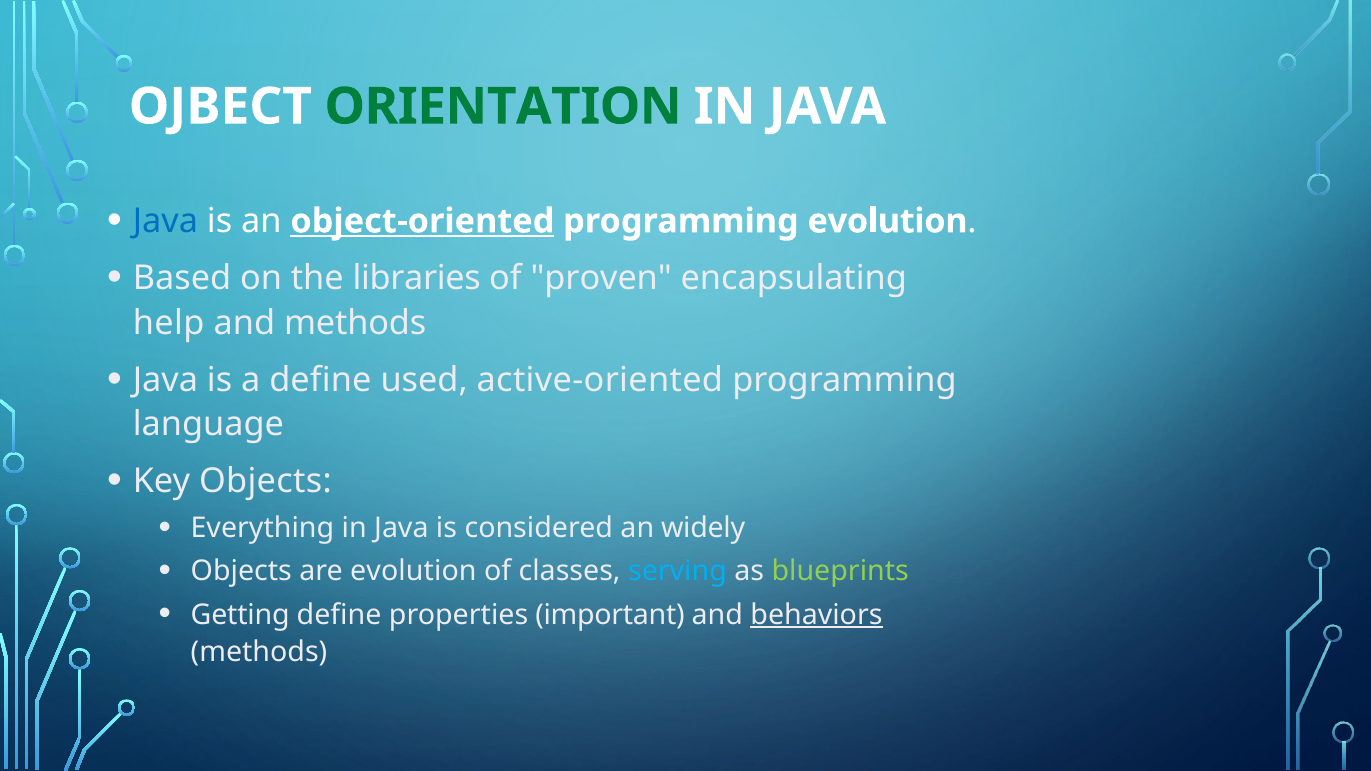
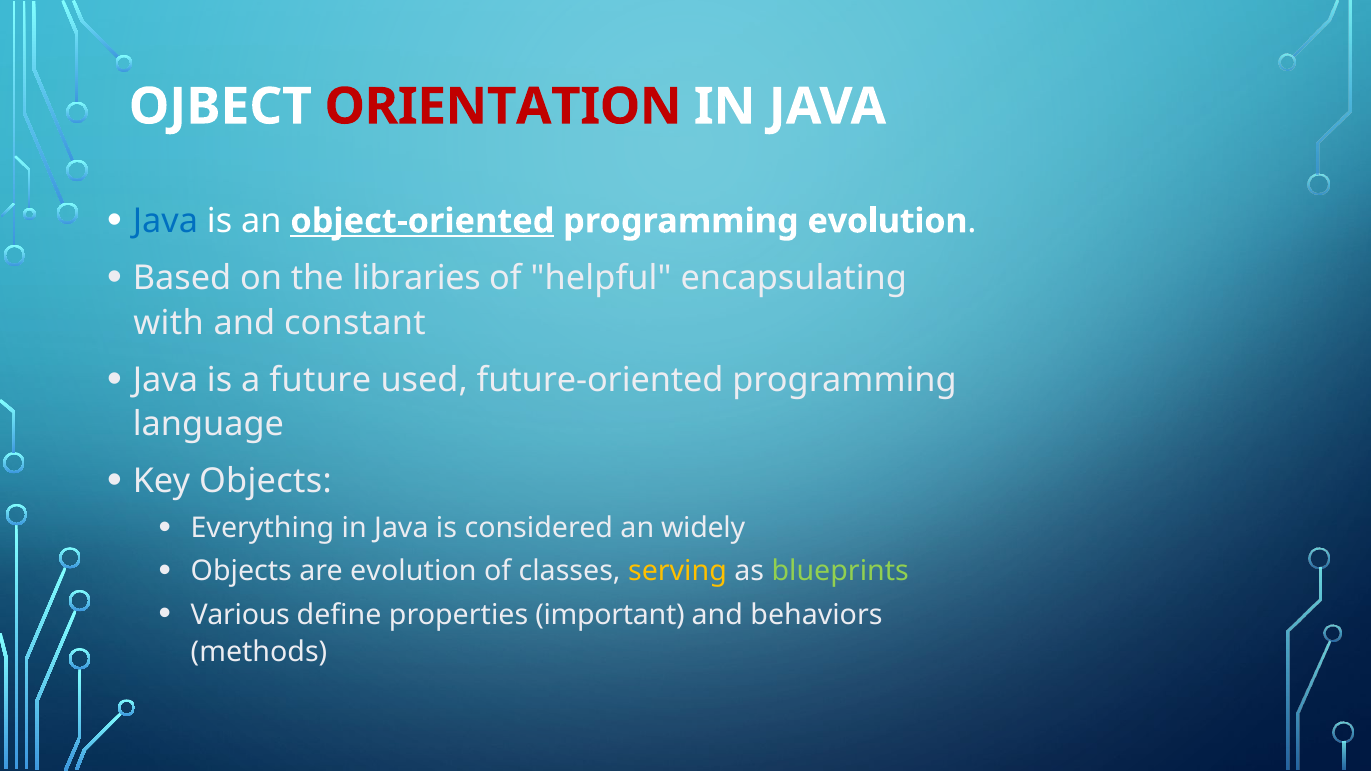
ORIENTATION colour: green -> red
proven: proven -> helpful
help: help -> with
and methods: methods -> constant
a define: define -> future
active-oriented: active-oriented -> future-oriented
serving colour: light blue -> yellow
Getting: Getting -> Various
behaviors underline: present -> none
